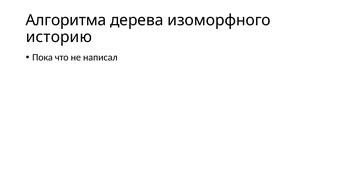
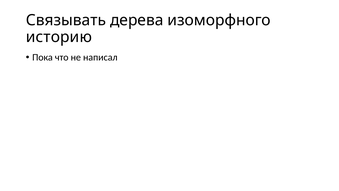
Алгоритма: Алгоритма -> Связывать
